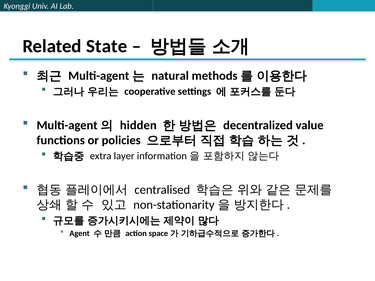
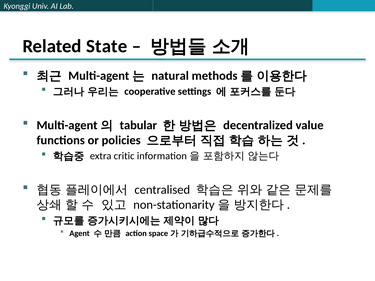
hidden: hidden -> tabular
layer: layer -> critic
